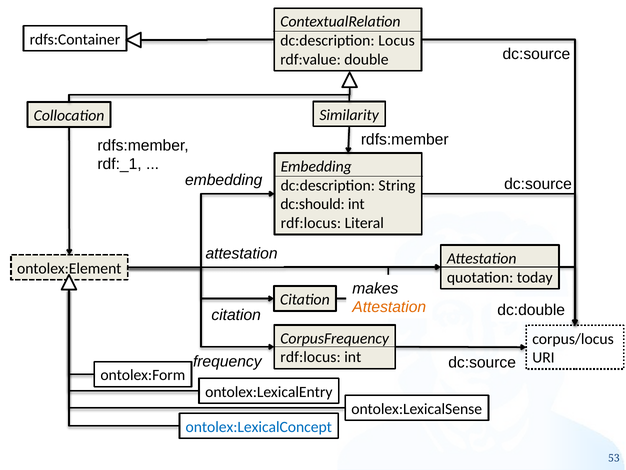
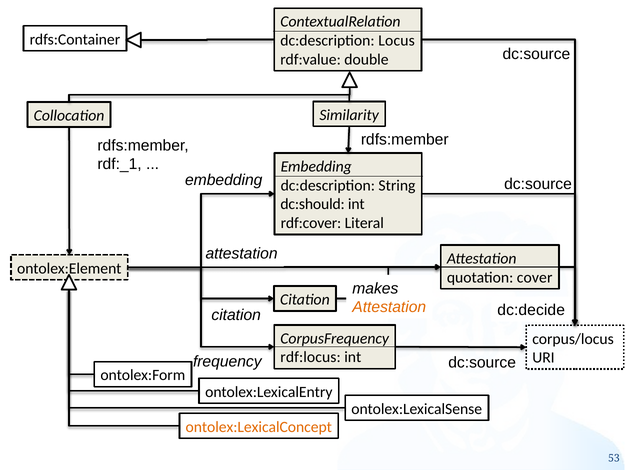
rdf:locus at (311, 223): rdf:locus -> rdf:cover
today: today -> cover
dc:double: dc:double -> dc:decide
ontolex:LexicalConcept colour: blue -> orange
